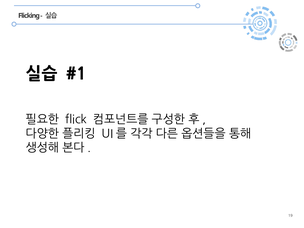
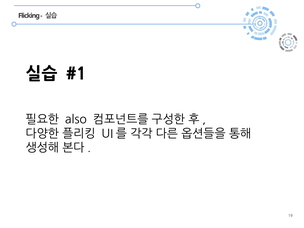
flick: flick -> also
